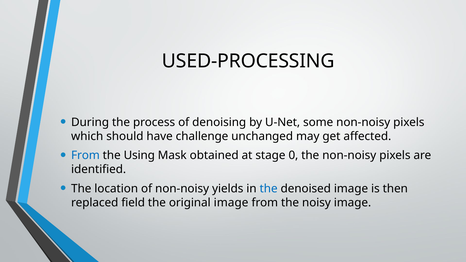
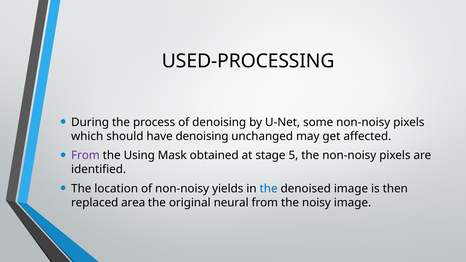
have challenge: challenge -> denoising
From at (85, 155) colour: blue -> purple
0: 0 -> 5
field: field -> area
original image: image -> neural
